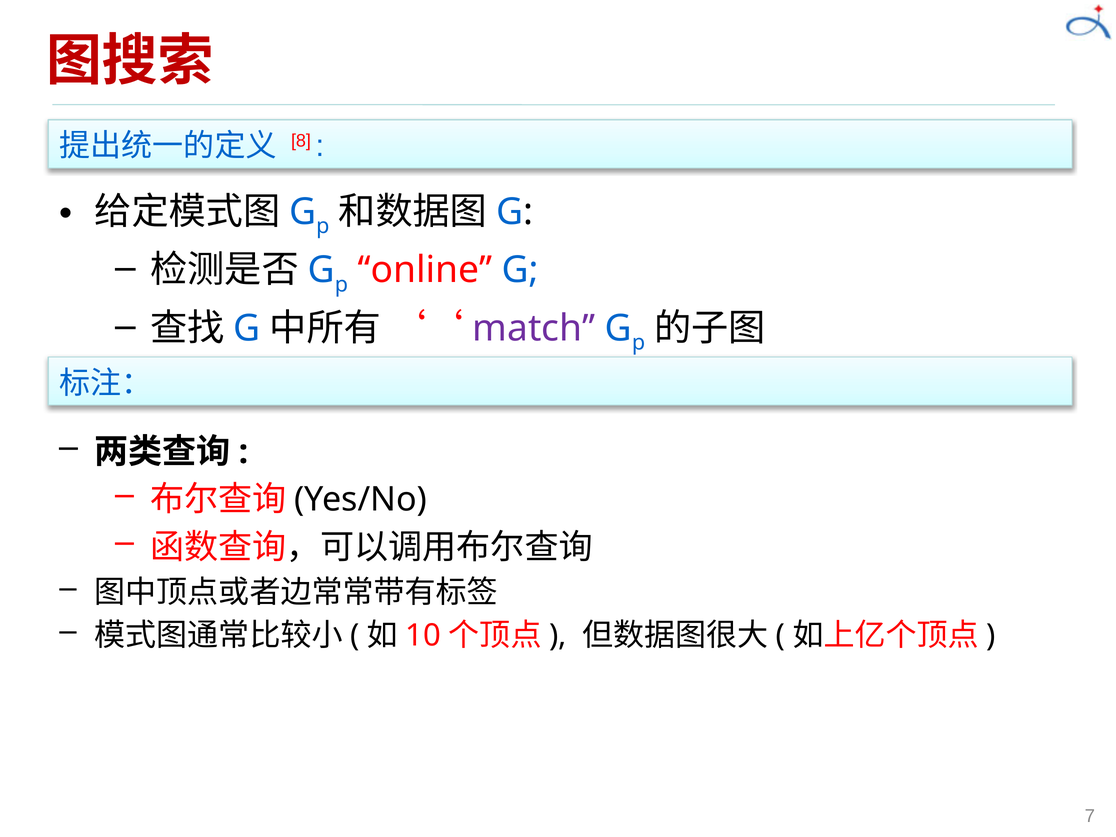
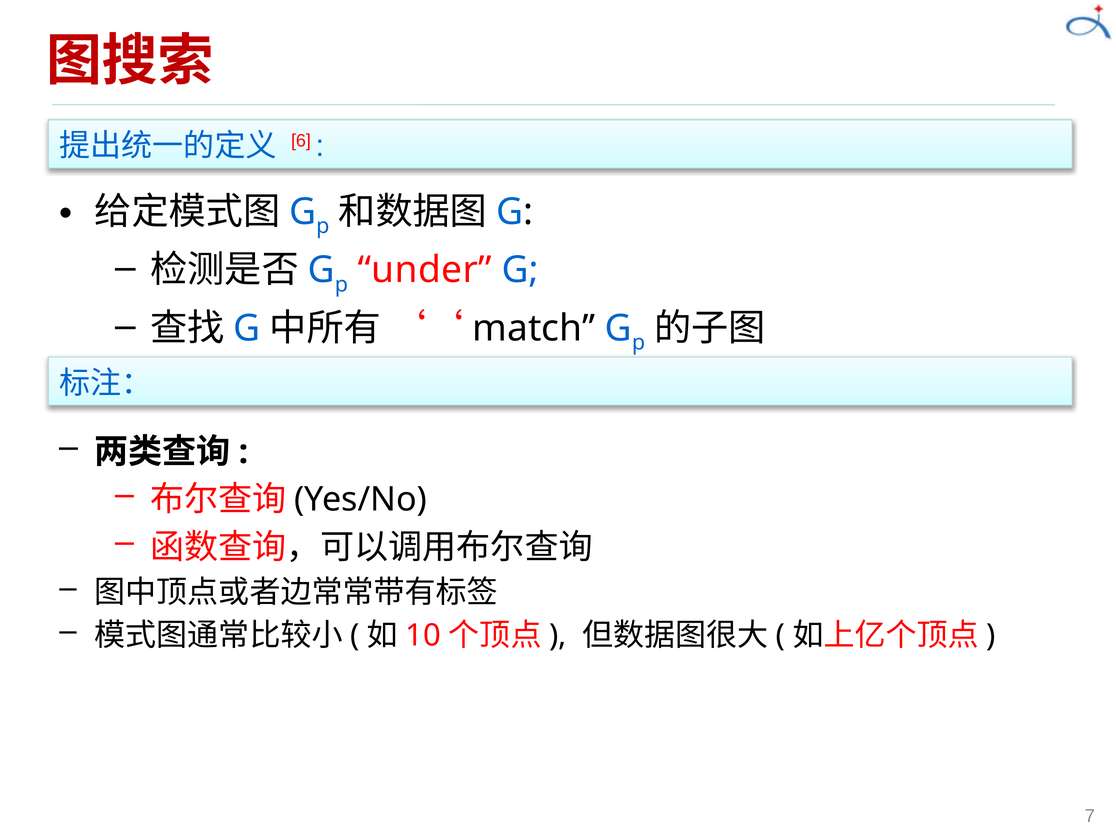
8: 8 -> 6
online: online -> under
match colour: purple -> black
